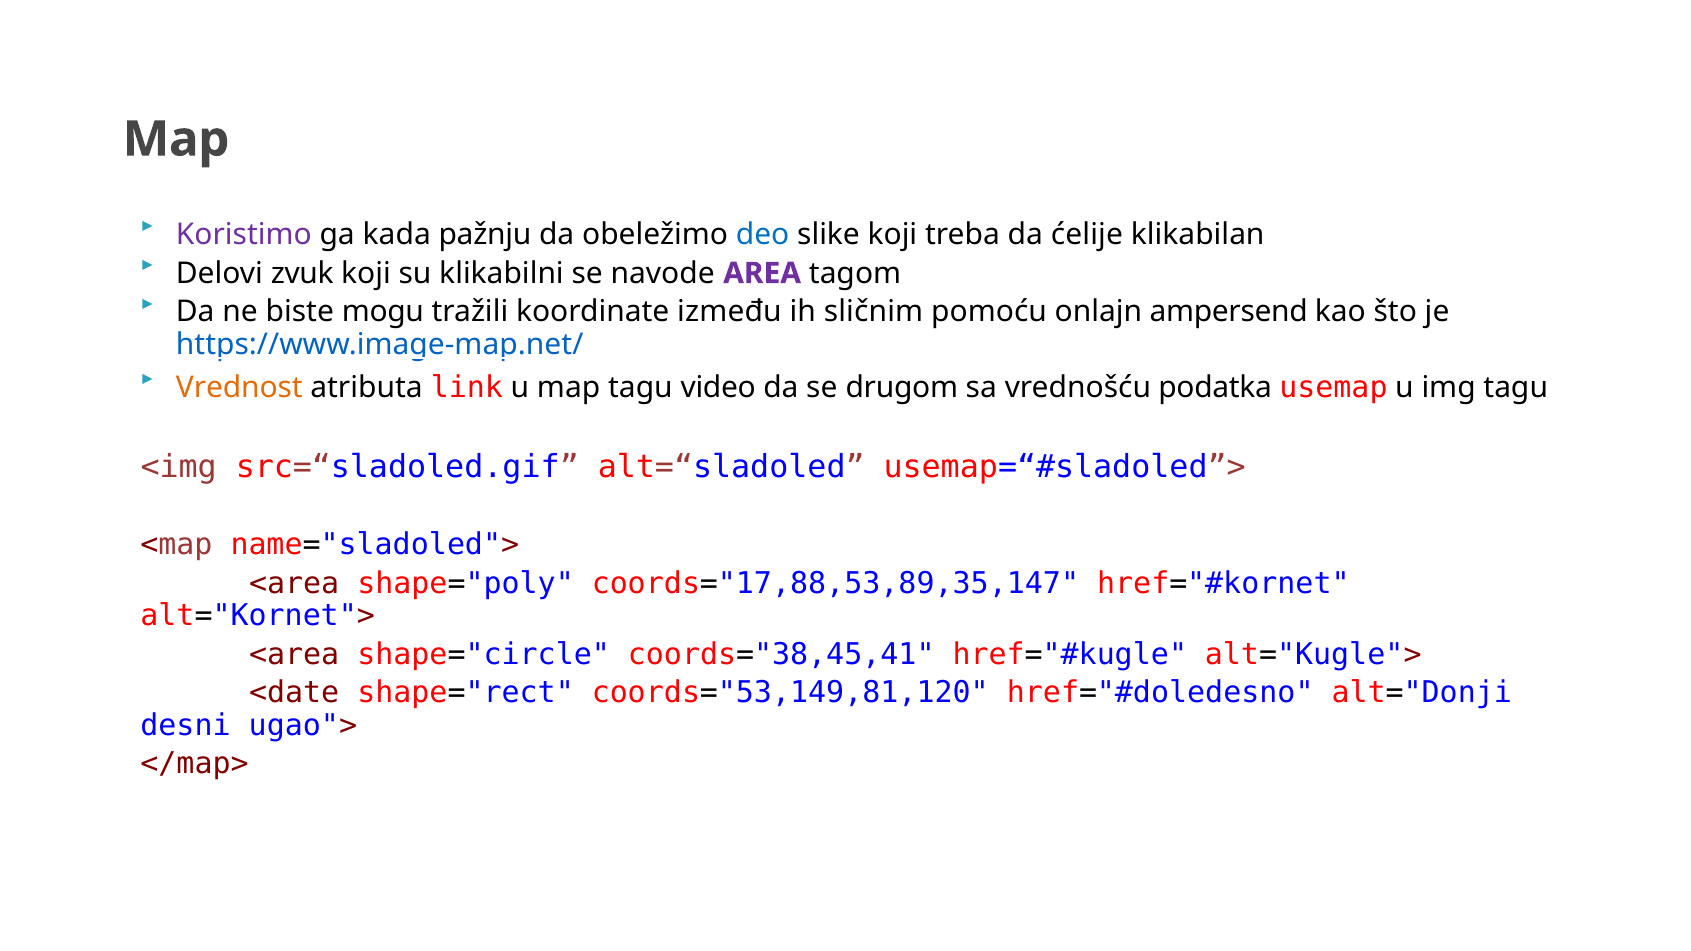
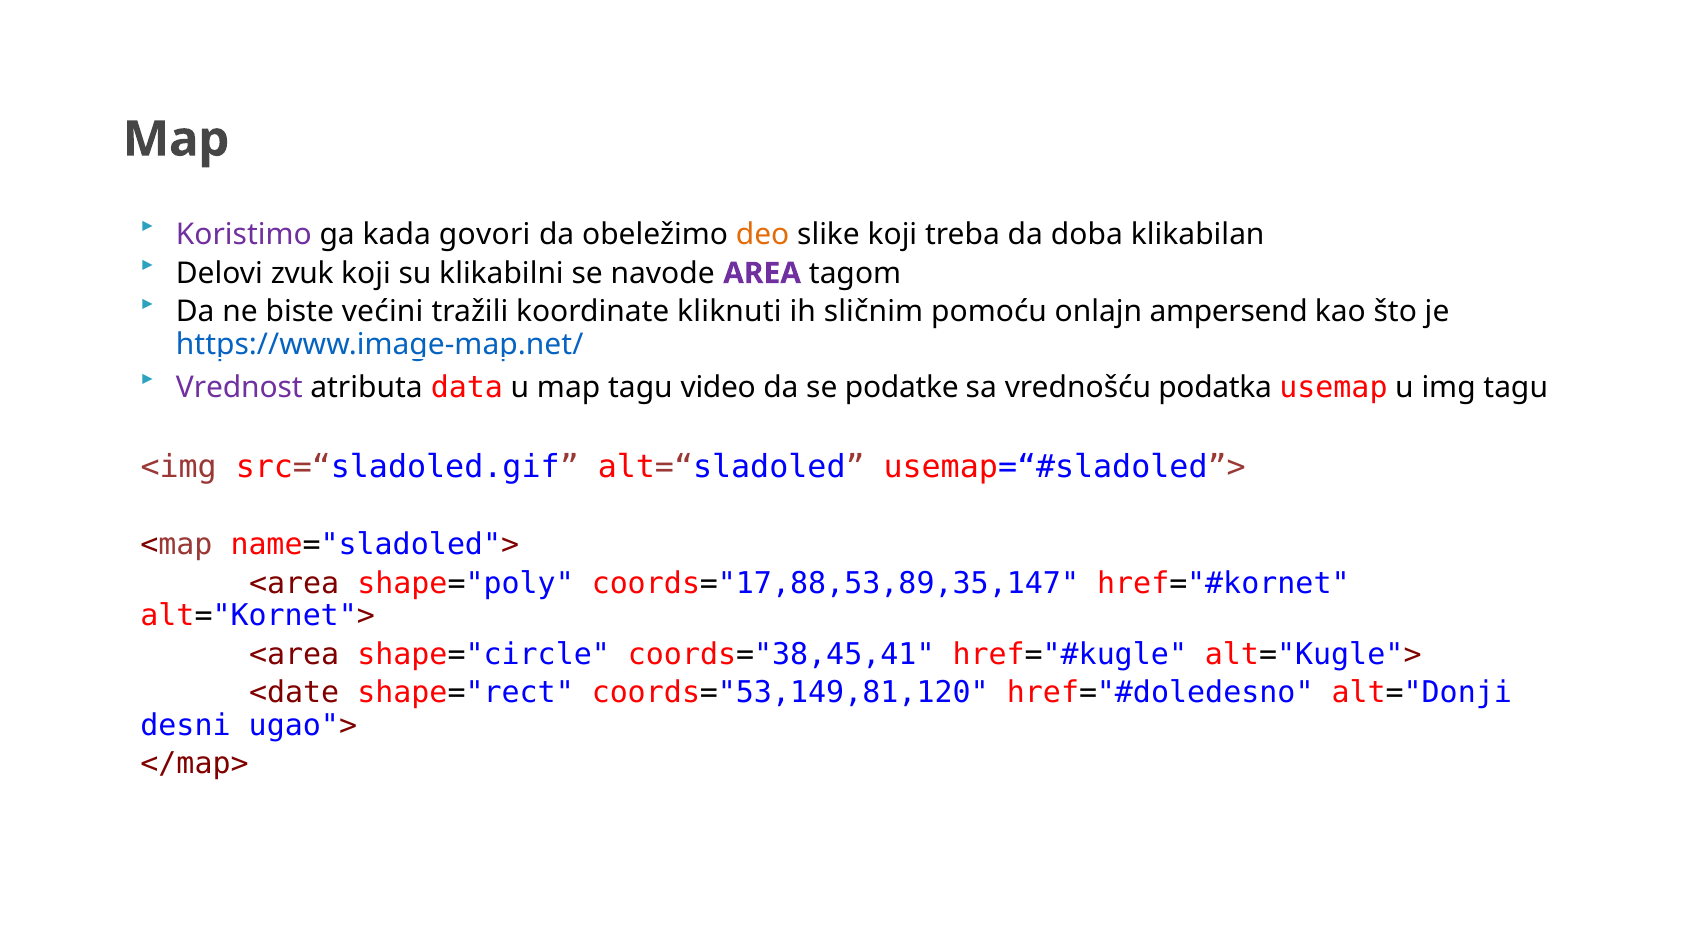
pažnju: pažnju -> govori
deo colour: blue -> orange
ćelije: ćelije -> doba
mogu: mogu -> većini
između: između -> kliknuti
Vrednost colour: orange -> purple
link: link -> data
drugom: drugom -> podatke
